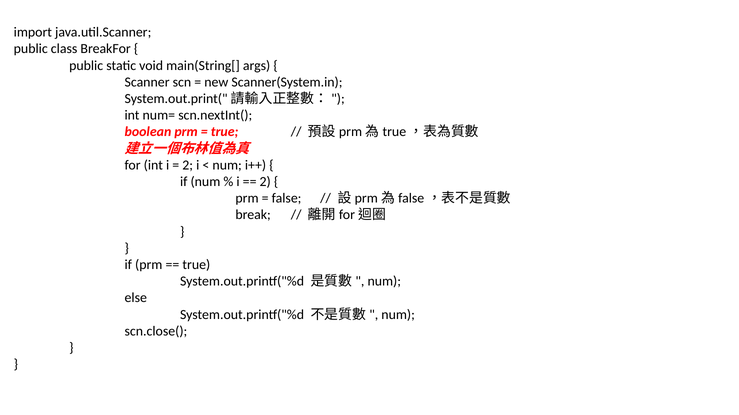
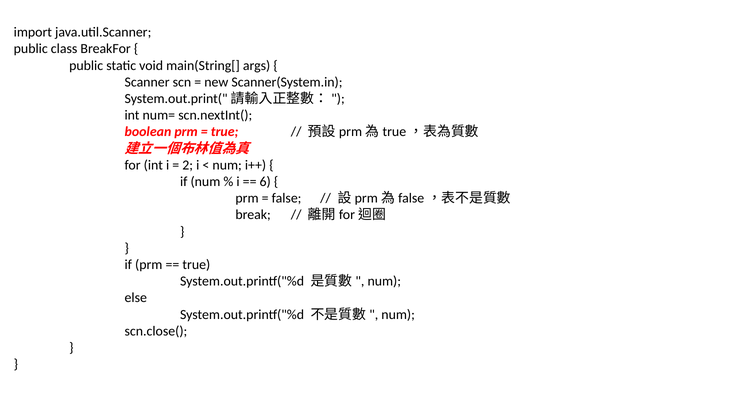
2 at (265, 182): 2 -> 6
